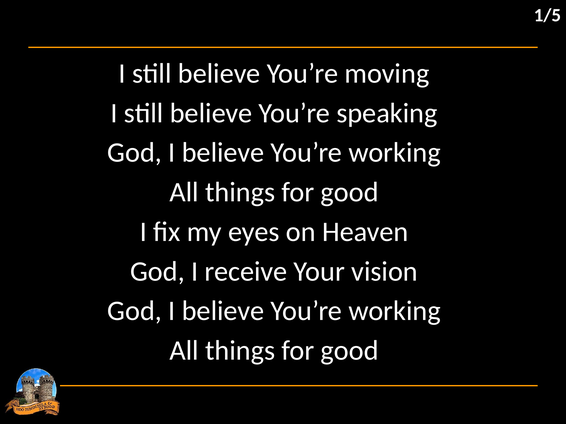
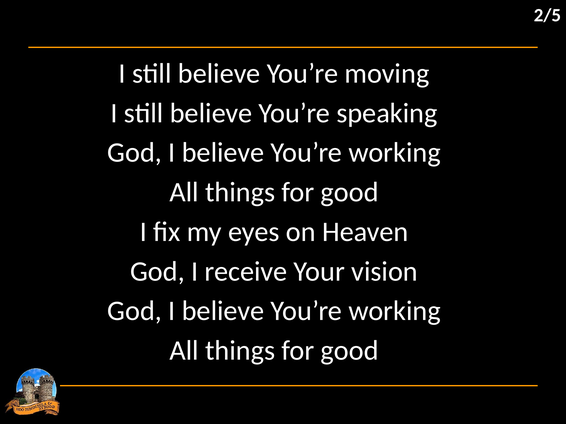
1/5: 1/5 -> 2/5
